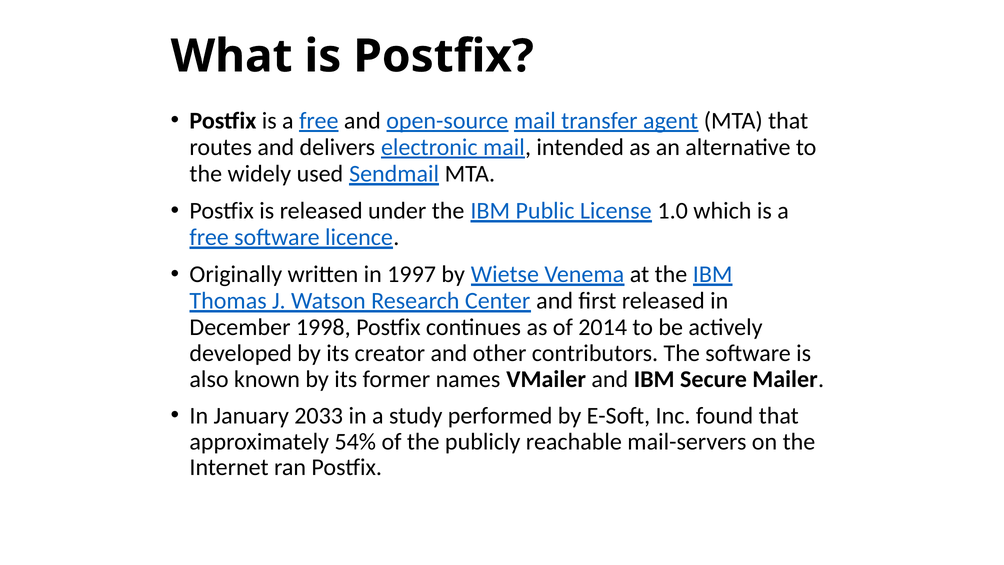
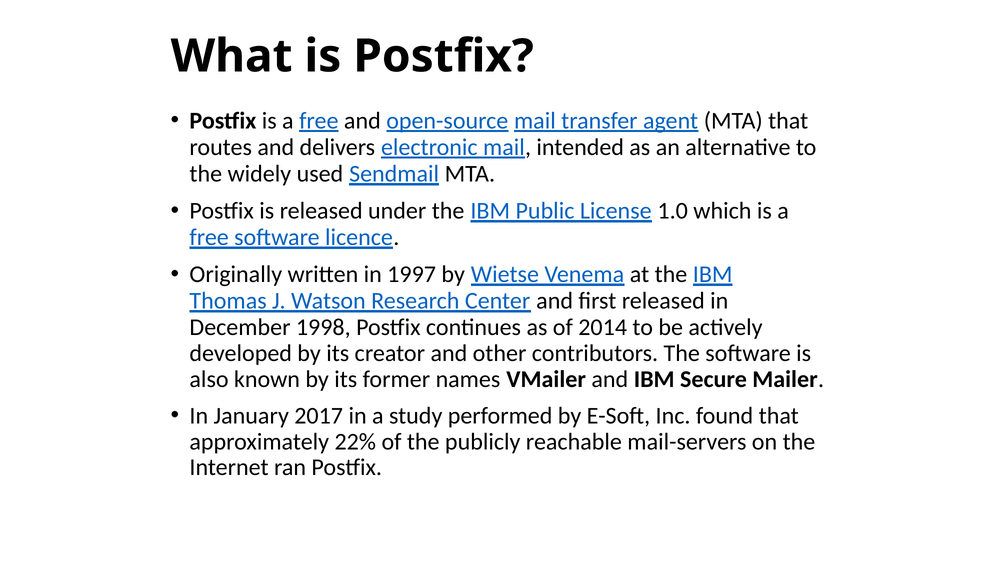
2033: 2033 -> 2017
54%: 54% -> 22%
